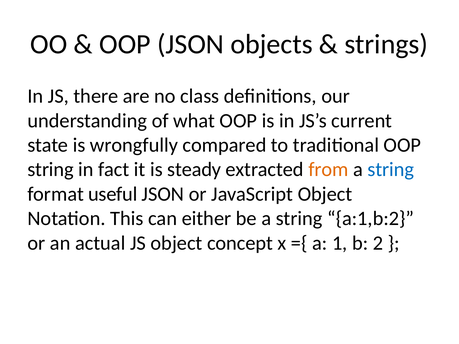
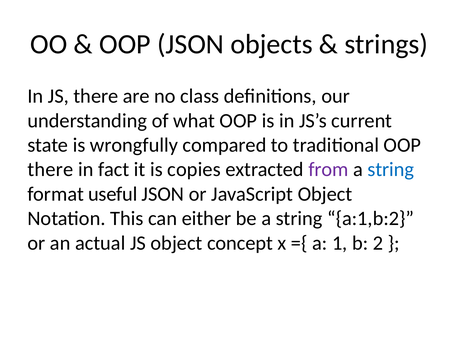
string at (51, 170): string -> there
steady: steady -> copies
from colour: orange -> purple
